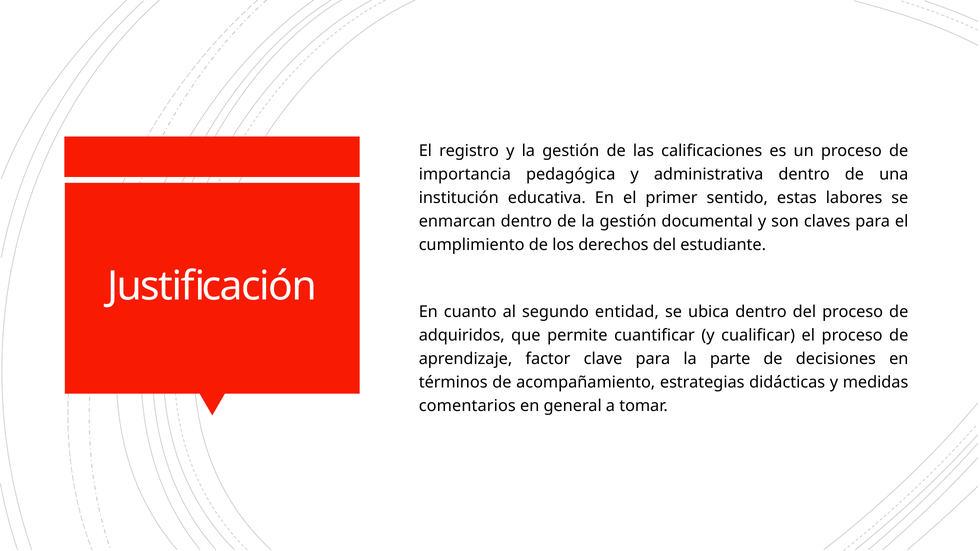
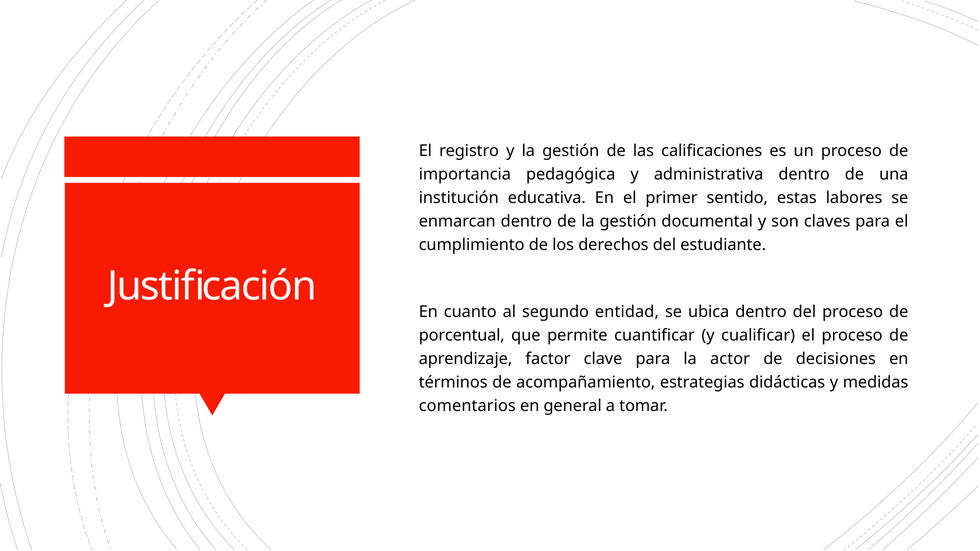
adquiridos: adquiridos -> porcentual
parte: parte -> actor
